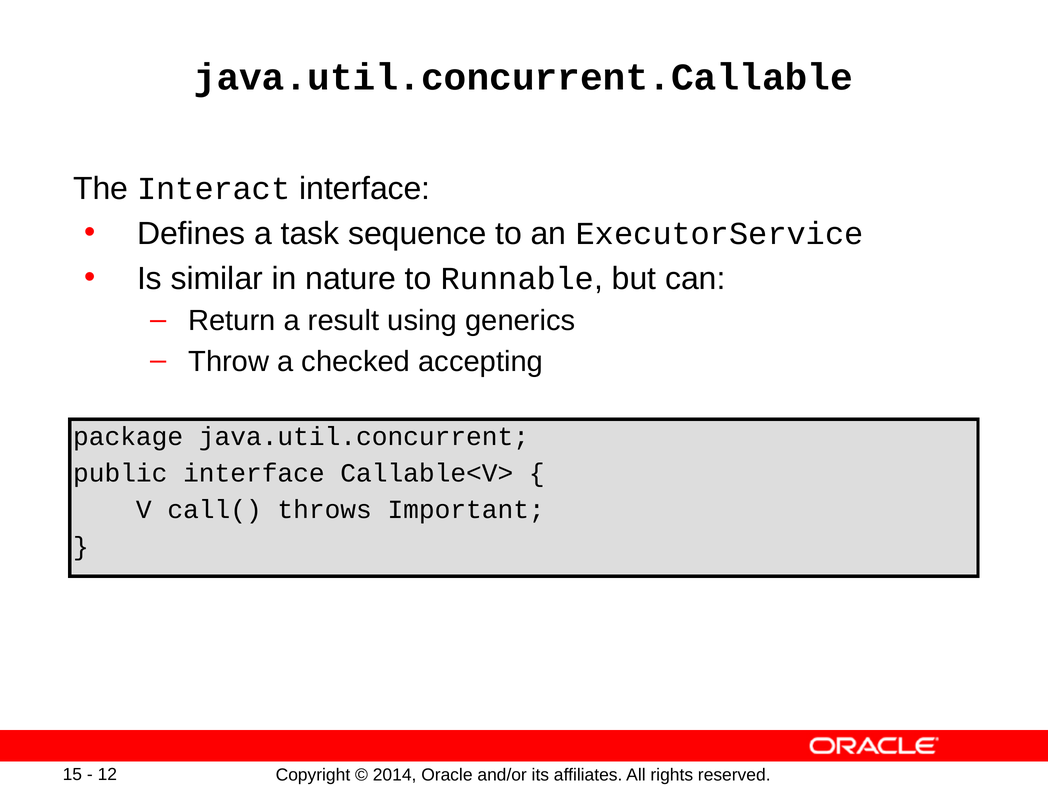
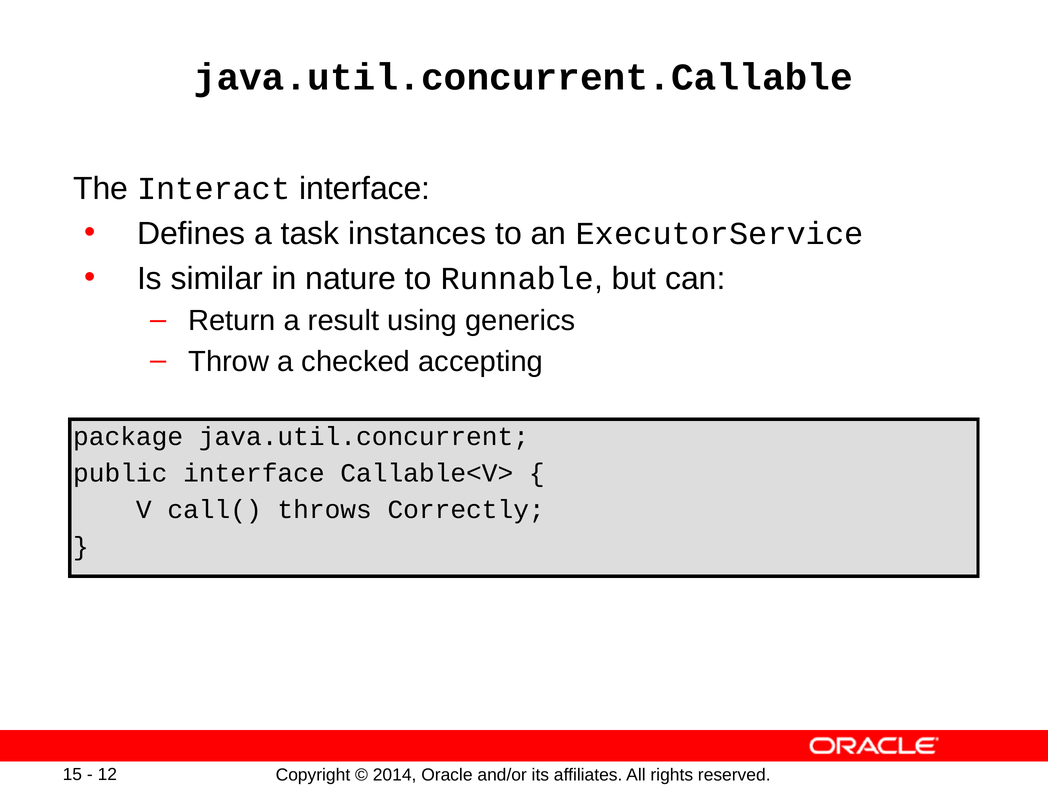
sequence: sequence -> instances
Important: Important -> Correctly
